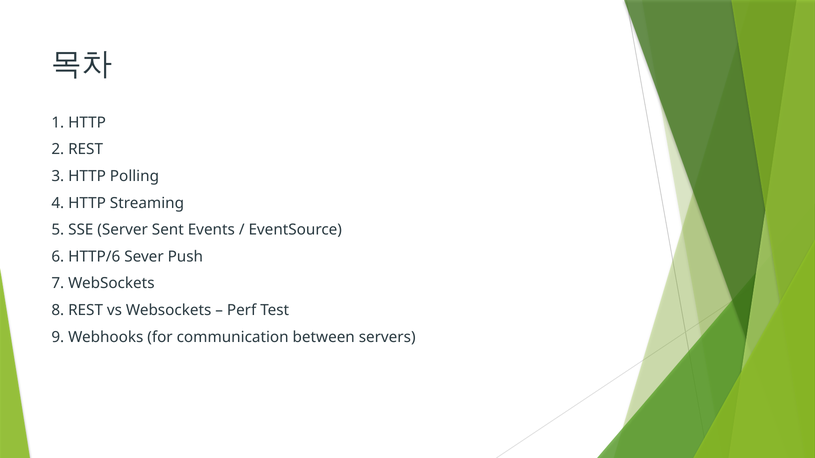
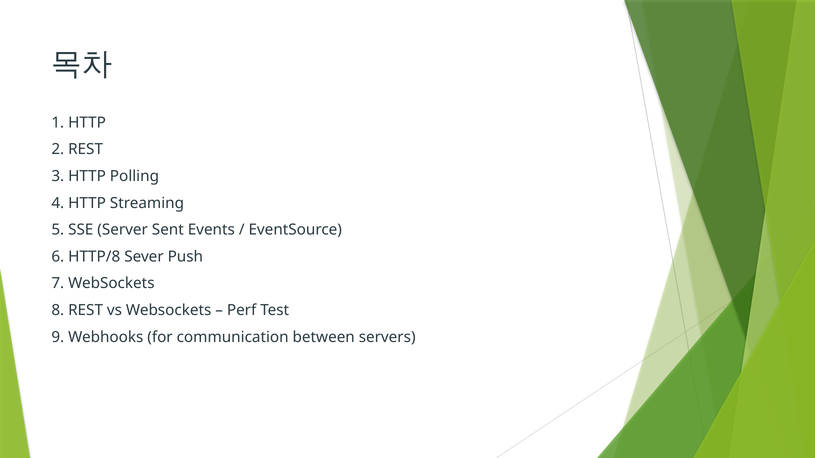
HTTP/6: HTTP/6 -> HTTP/8
